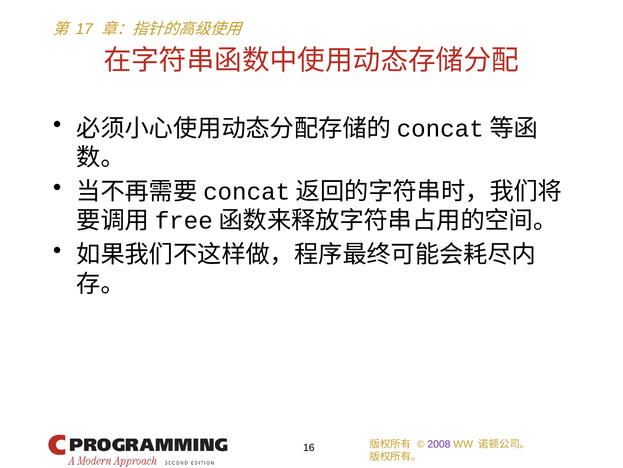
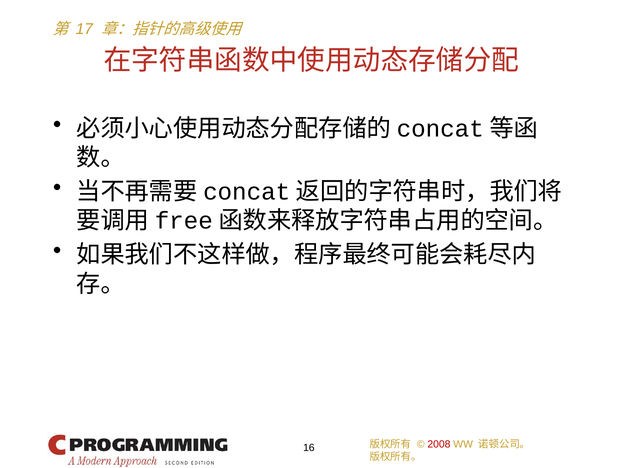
2008 colour: purple -> red
